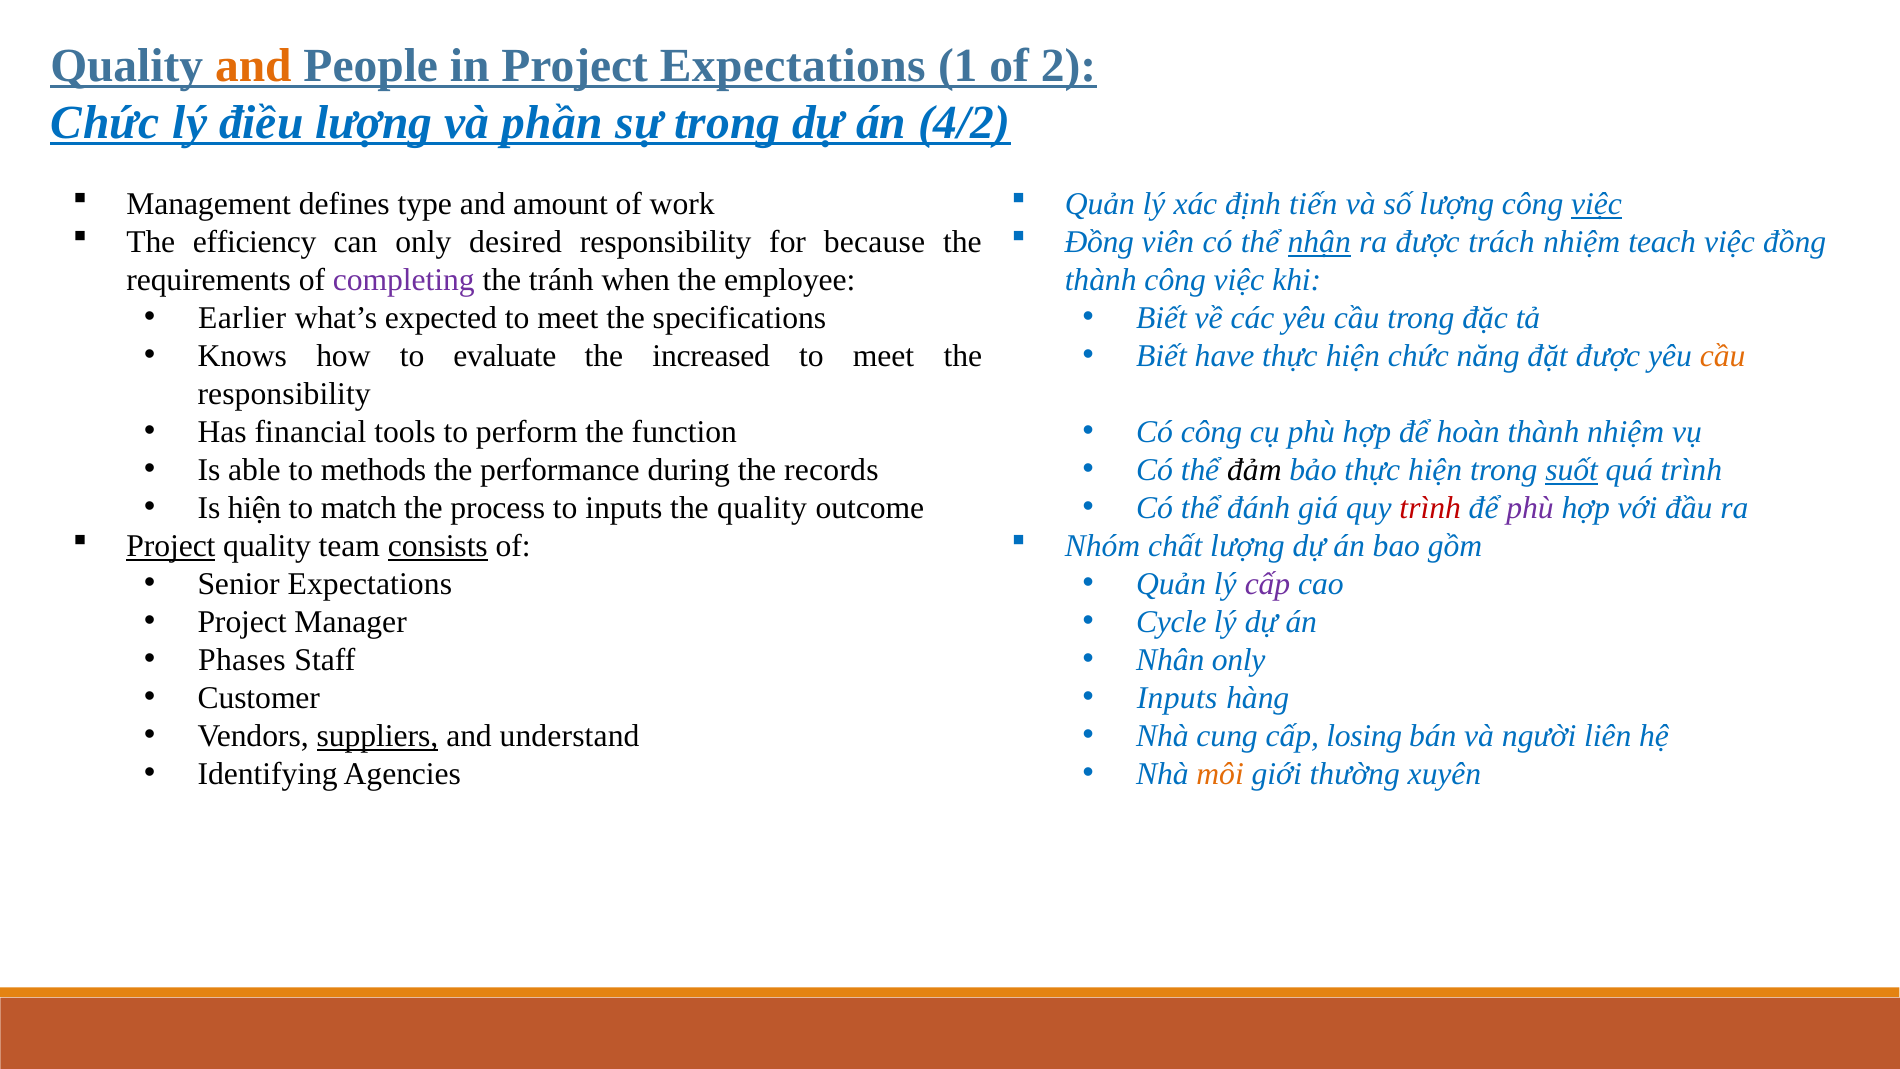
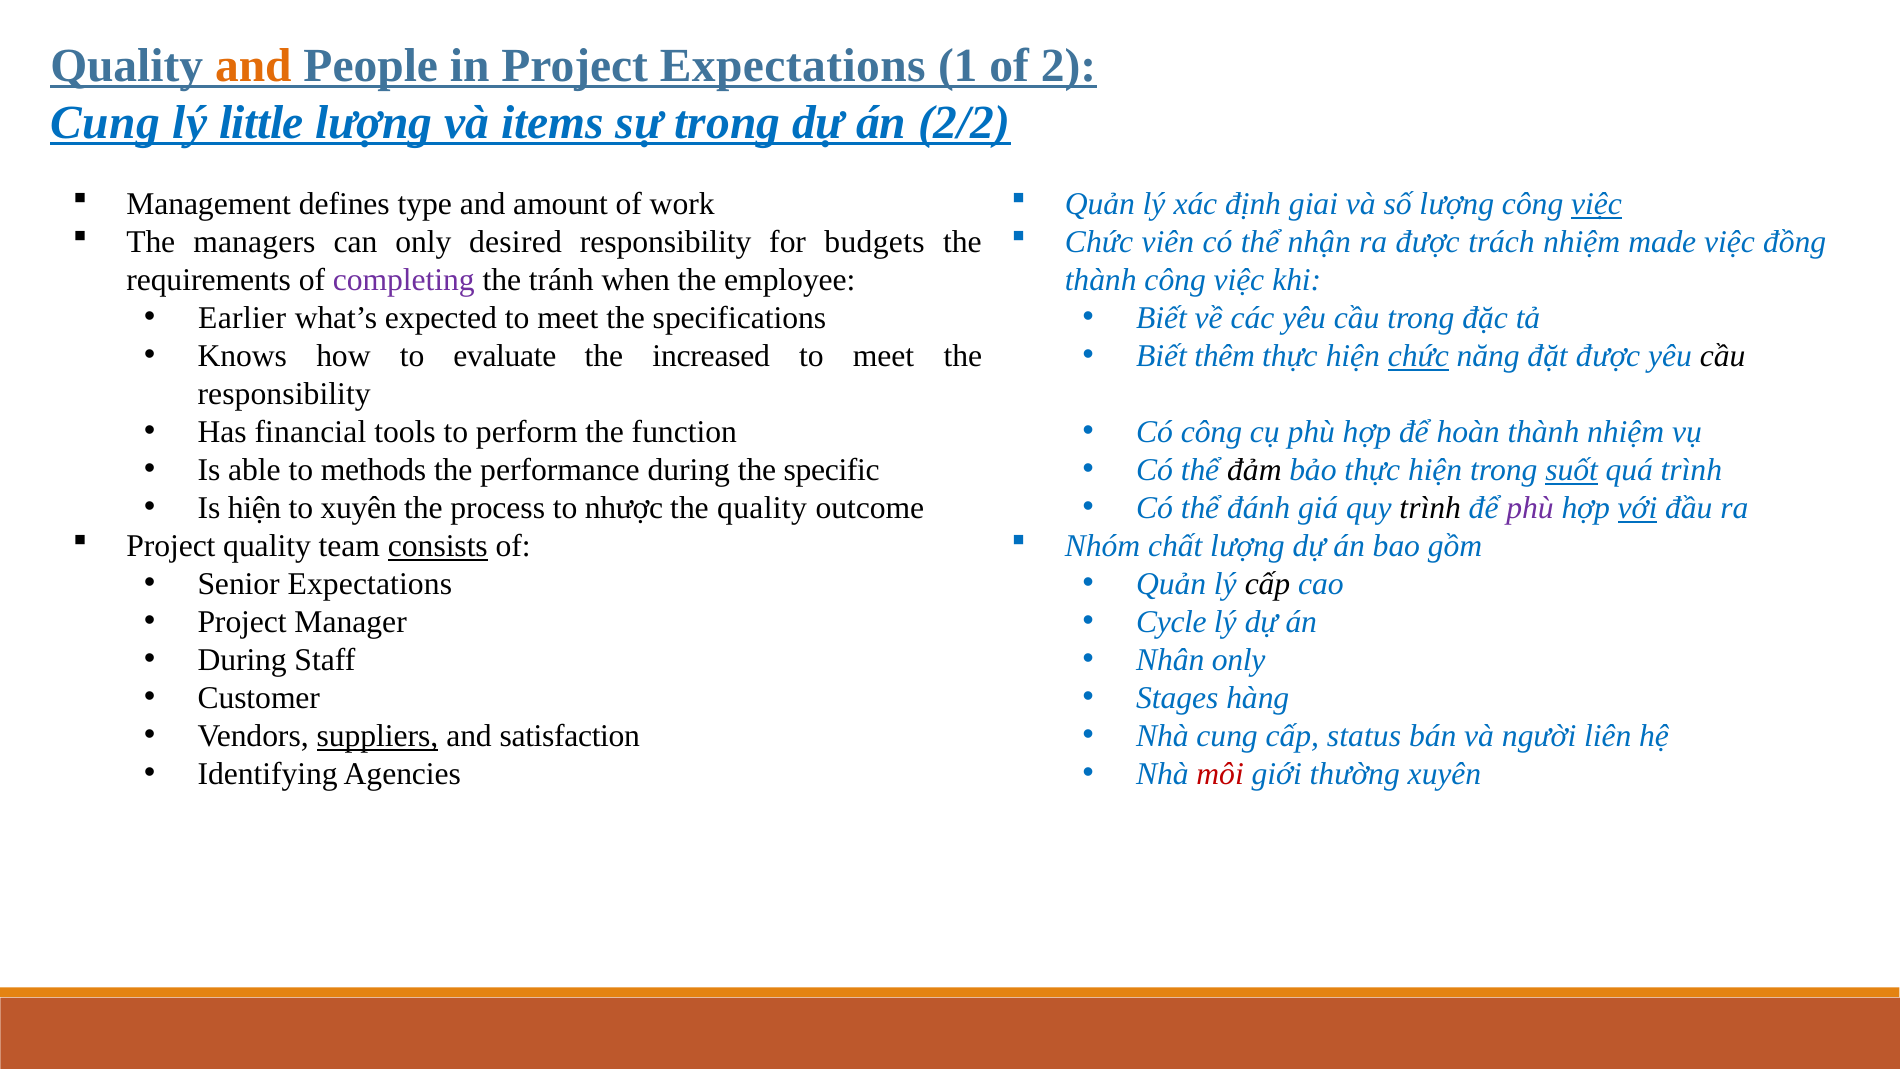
Chức at (105, 123): Chức -> Cung
điều: điều -> little
phần: phần -> items
4/2: 4/2 -> 2/2
tiến: tiến -> giai
efficiency: efficiency -> managers
because: because -> budgets
Đồng at (1099, 242): Đồng -> Chức
nhận underline: present -> none
teach: teach -> made
have: have -> thêm
chức at (1418, 356) underline: none -> present
cầu at (1723, 356) colour: orange -> black
records: records -> specific
to match: match -> xuyên
to inputs: inputs -> nhược
trình at (1430, 508) colour: red -> black
với underline: none -> present
Project at (171, 546) underline: present -> none
cấp at (1268, 584) colour: purple -> black
Phases at (242, 660): Phases -> During
Inputs at (1177, 698): Inputs -> Stages
understand: understand -> satisfaction
losing: losing -> status
môi colour: orange -> red
